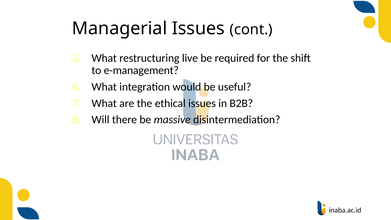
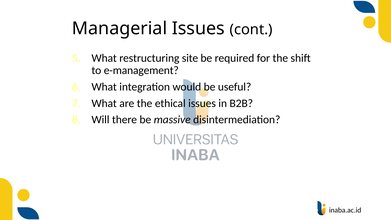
live: live -> site
